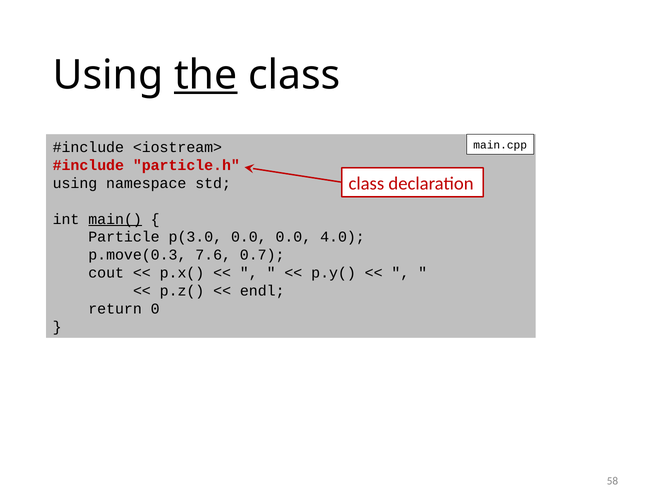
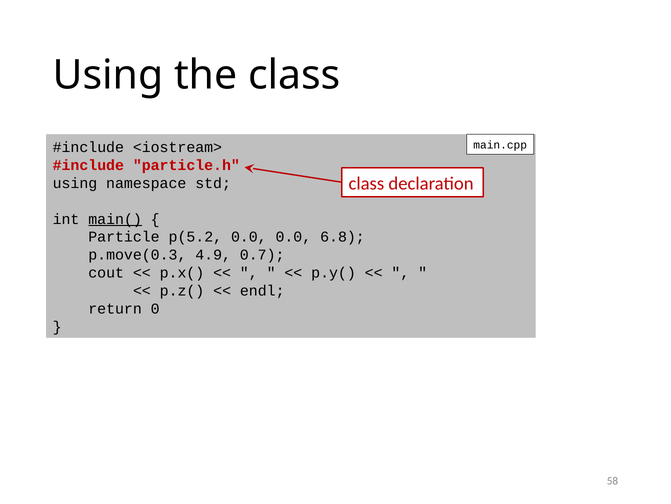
the underline: present -> none
p(3.0: p(3.0 -> p(5.2
4.0: 4.0 -> 6.8
7.6: 7.6 -> 4.9
